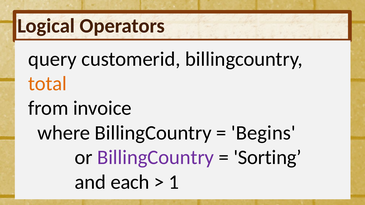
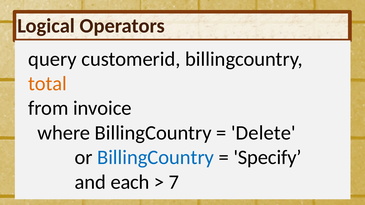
Begins: Begins -> Delete
BillingCountry at (156, 158) colour: purple -> blue
Sorting: Sorting -> Specify
1: 1 -> 7
